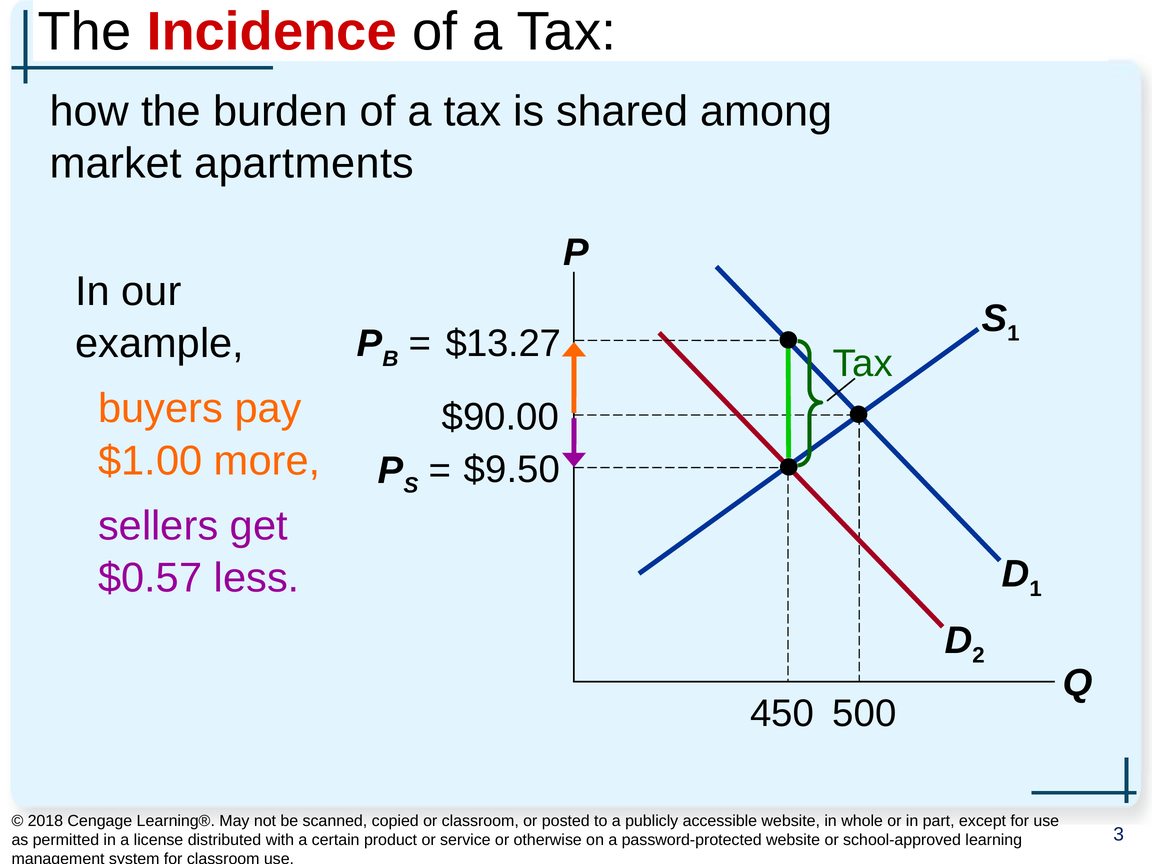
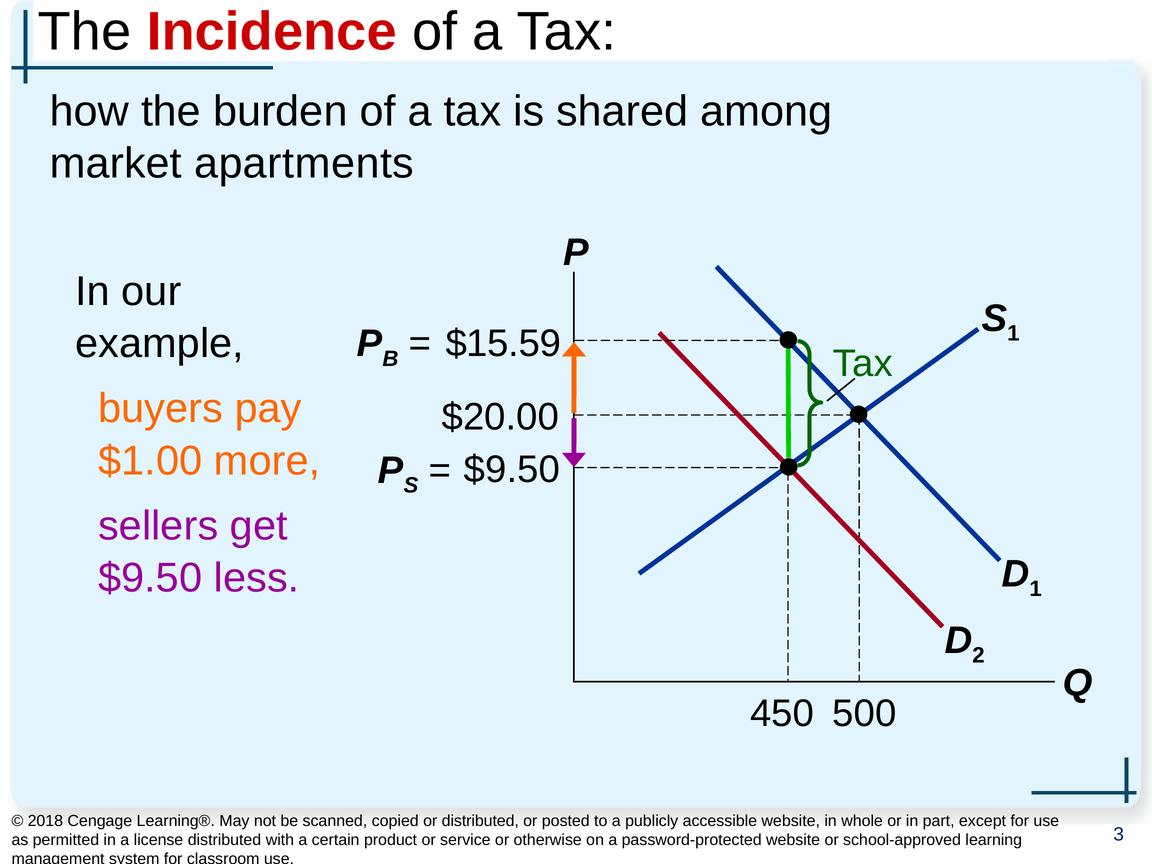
$13.27: $13.27 -> $15.59
$90.00: $90.00 -> $20.00
$0.57 at (150, 578): $0.57 -> $9.50
or classroom: classroom -> distributed
